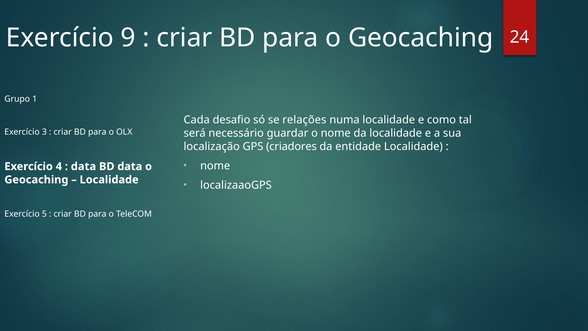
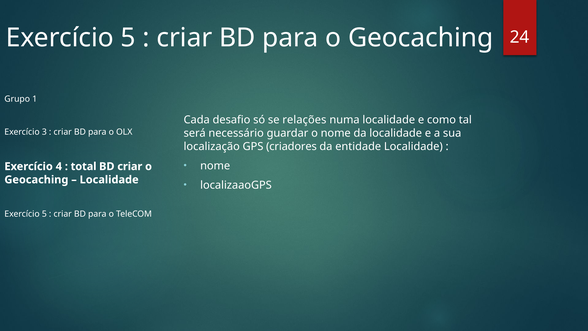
9 at (128, 38): 9 -> 5
data at (83, 166): data -> total
BD data: data -> criar
